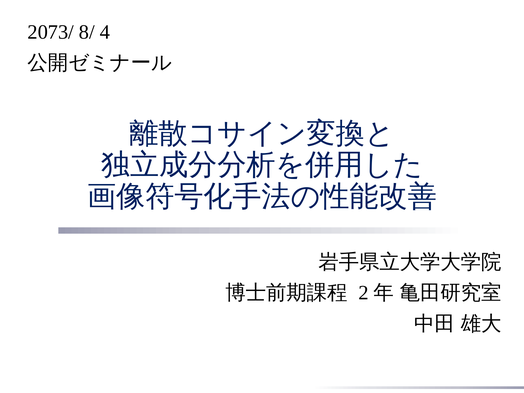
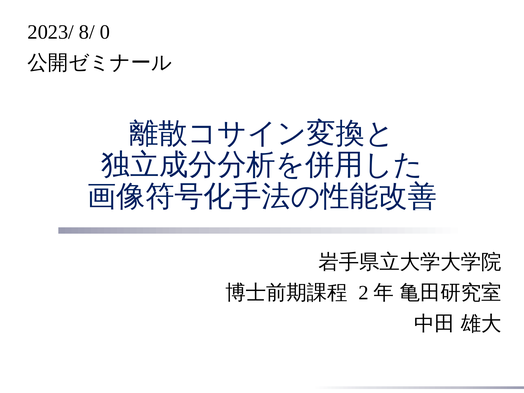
2073/: 2073/ -> 2023/
4: 4 -> 0
